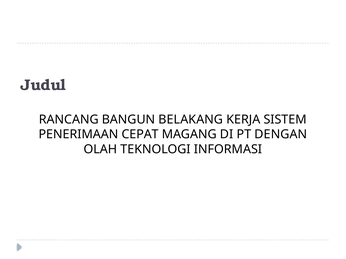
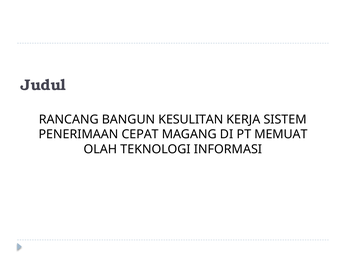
BELAKANG: BELAKANG -> KESULITAN
DENGAN: DENGAN -> MEMUAT
